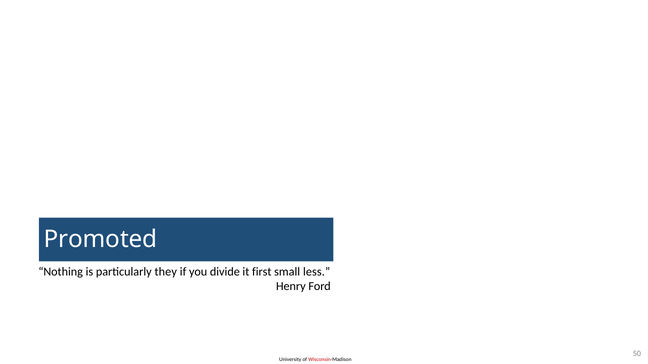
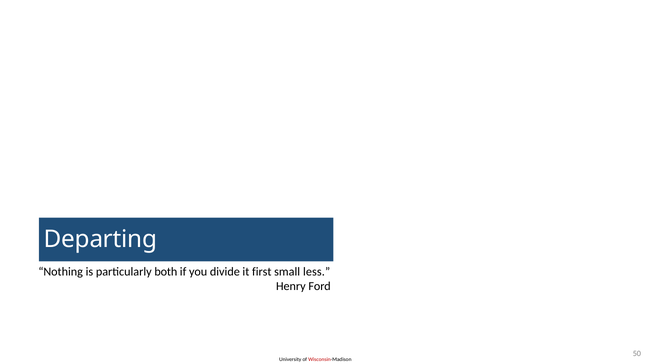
Promoted: Promoted -> Departing
they: they -> both
